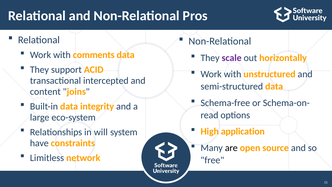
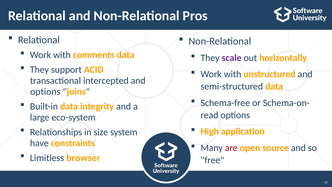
content at (45, 92): content -> options
will: will -> size
are colour: black -> red
network: network -> browser
